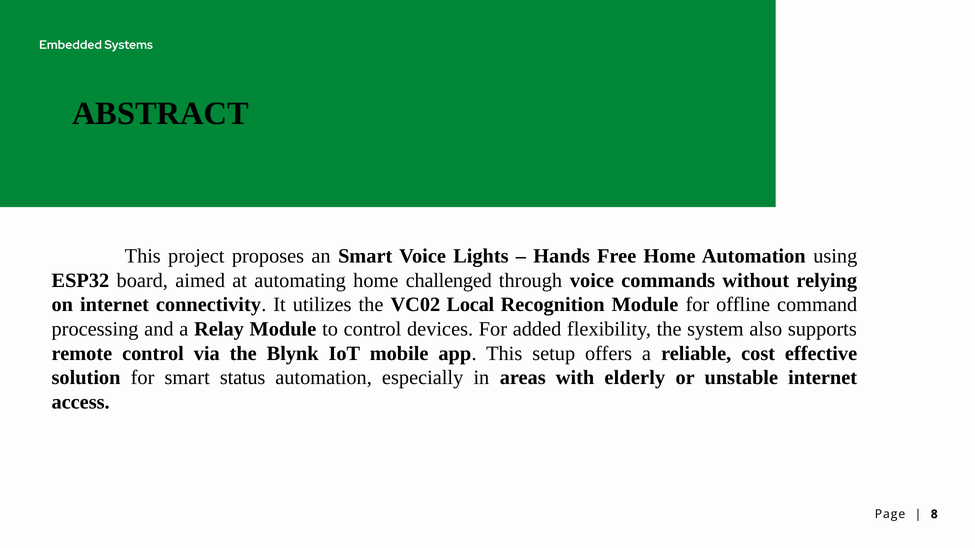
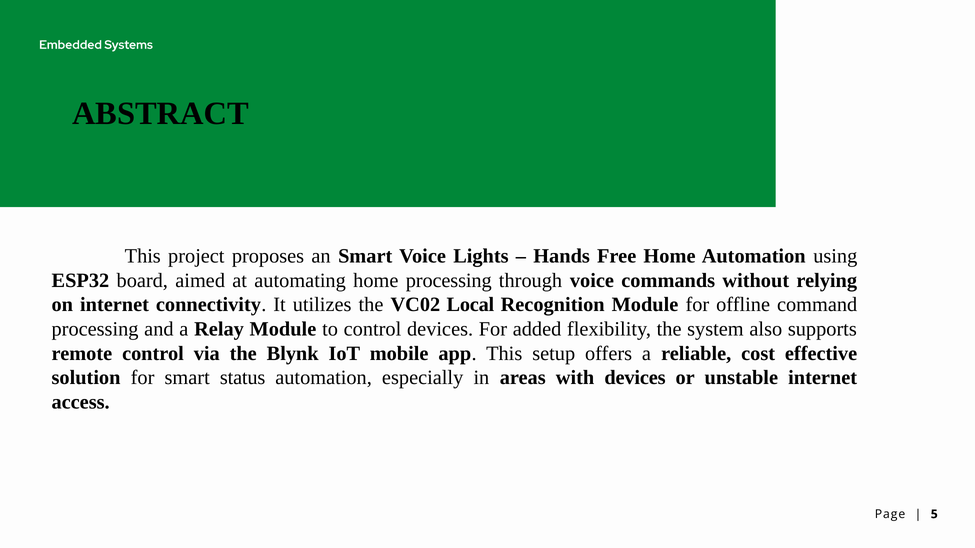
home challenged: challenged -> processing
with elderly: elderly -> devices
8: 8 -> 5
